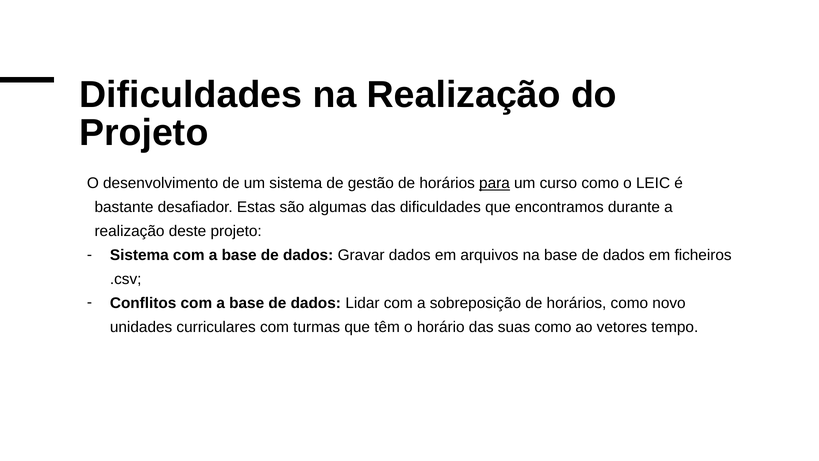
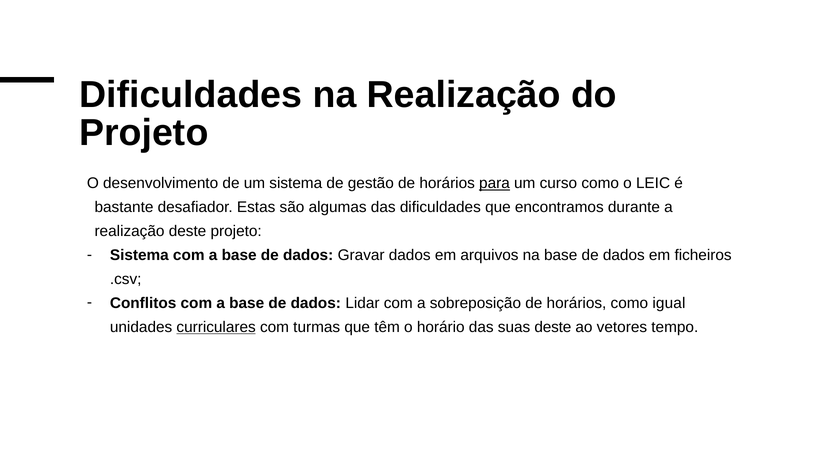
novo: novo -> igual
curriculares underline: none -> present
suas como: como -> deste
